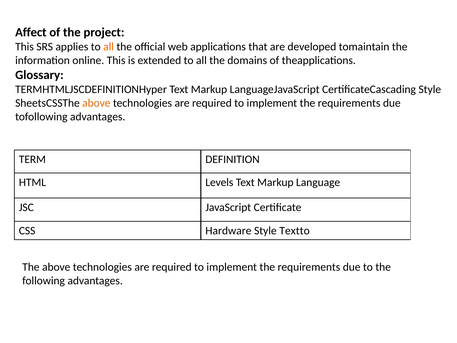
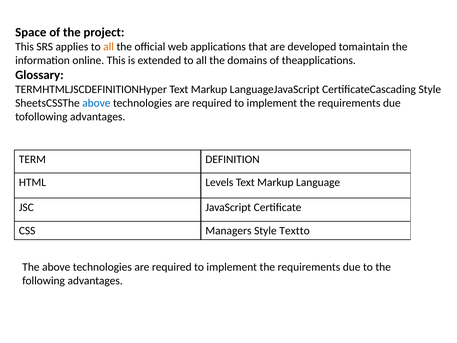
Affect: Affect -> Space
above at (96, 103) colour: orange -> blue
Hardware: Hardware -> Managers
